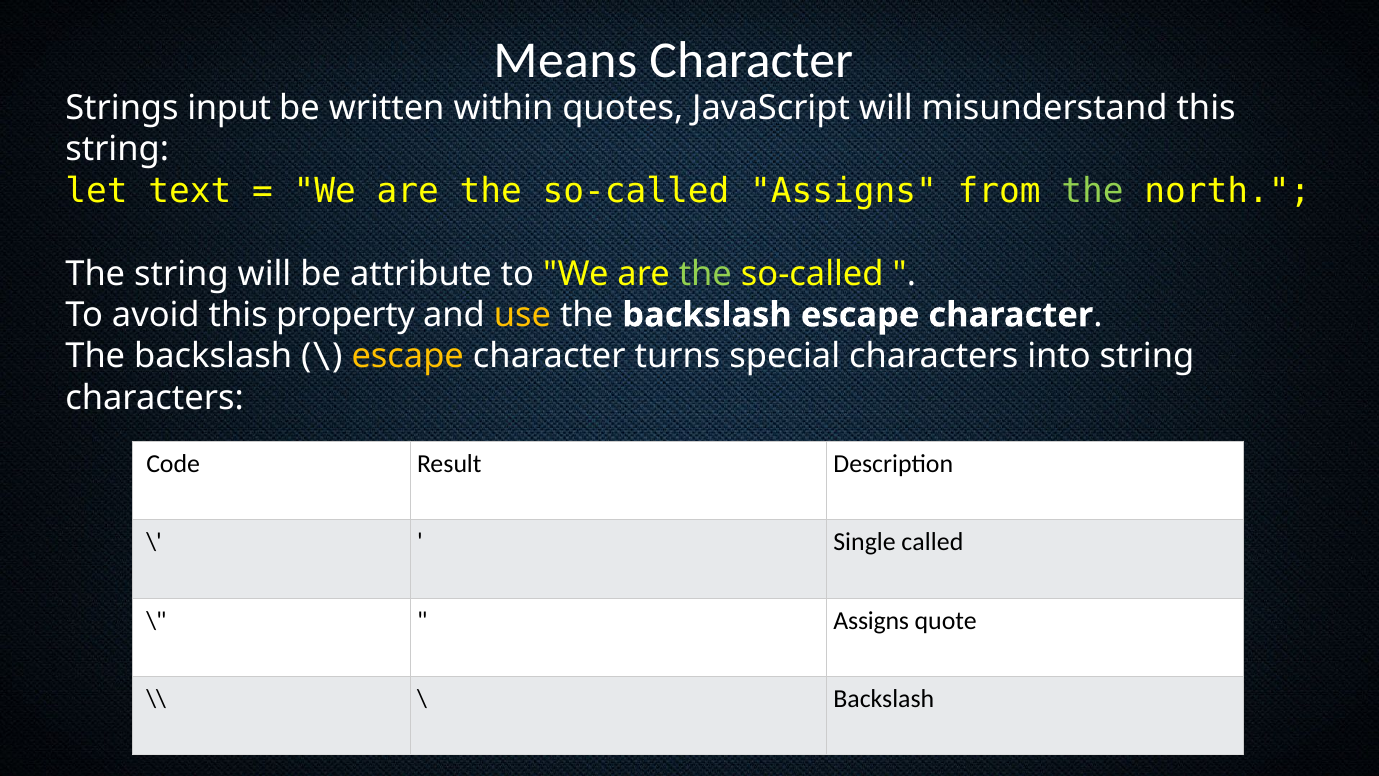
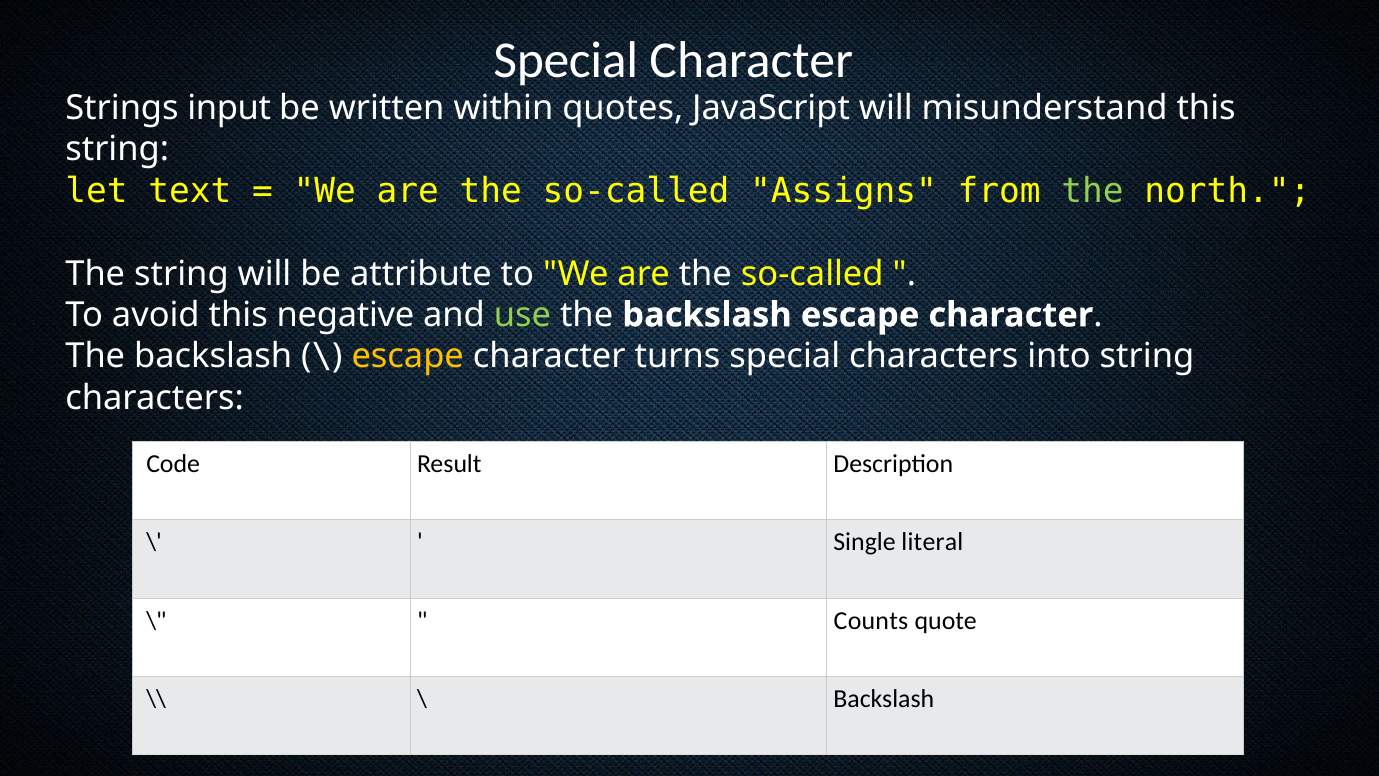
Means at (565, 61): Means -> Special
the at (705, 274) colour: light green -> white
property: property -> negative
use colour: yellow -> light green
called: called -> literal
Assigns at (871, 621): Assigns -> Counts
